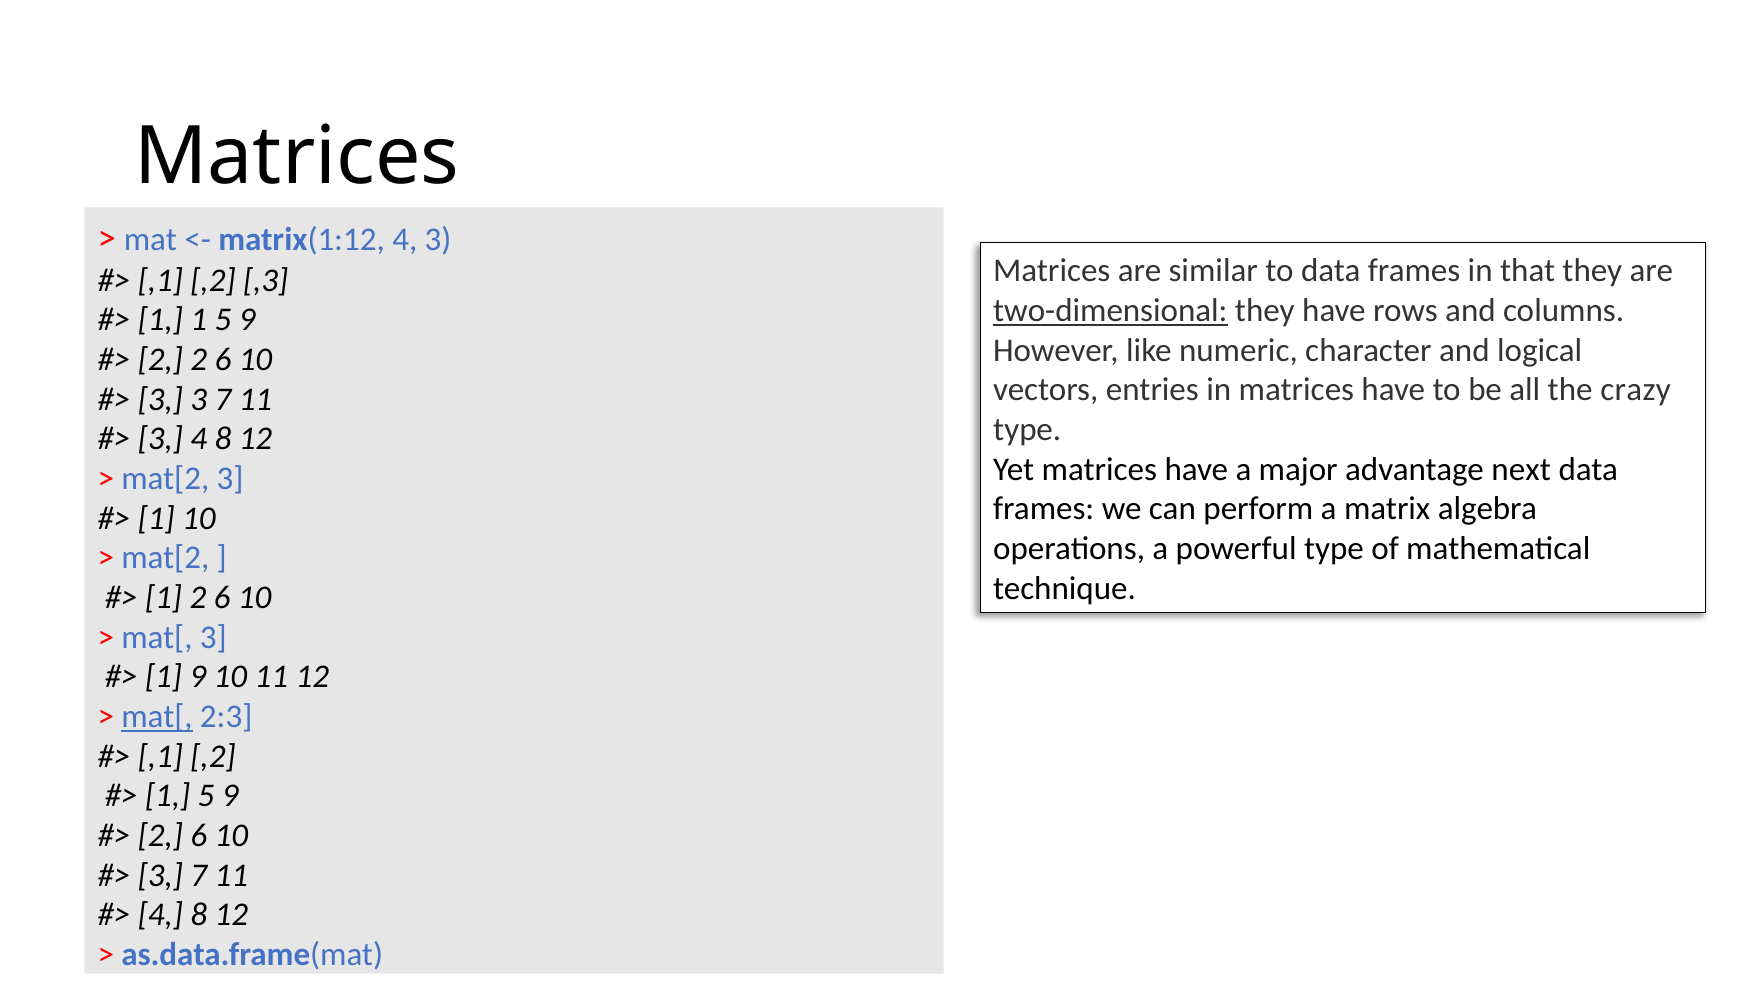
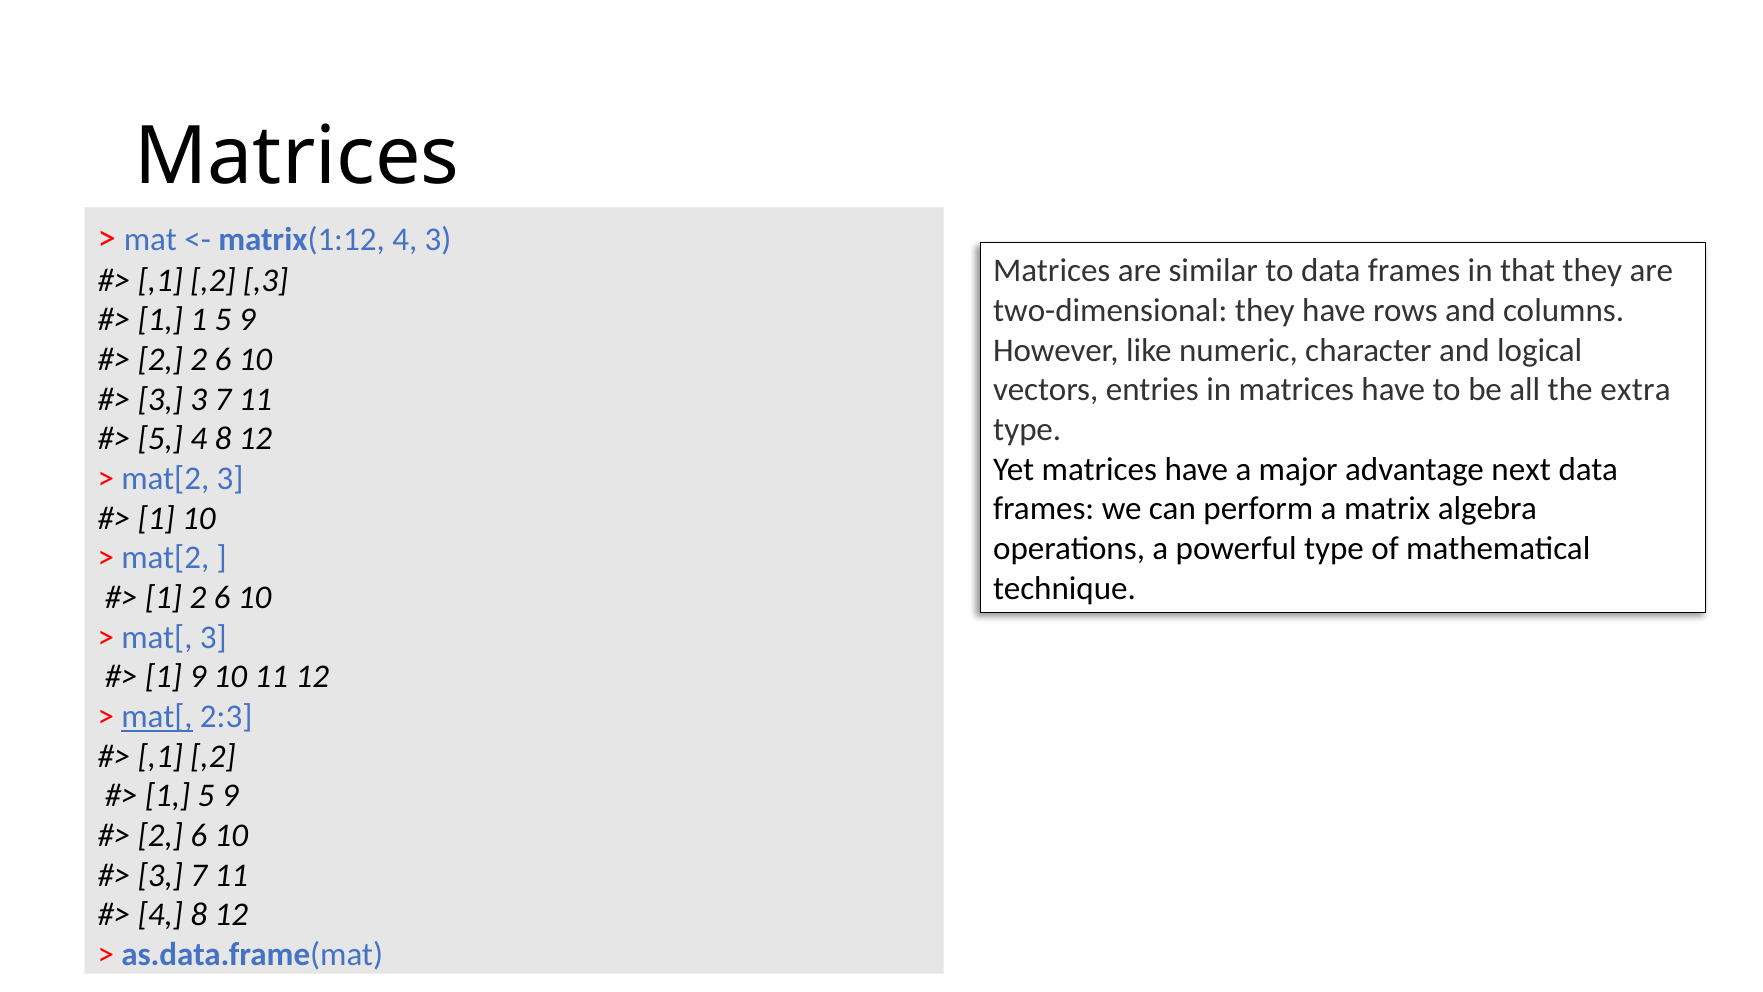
two-dimensional underline: present -> none
crazy: crazy -> extra
3 at (160, 439): 3 -> 5
